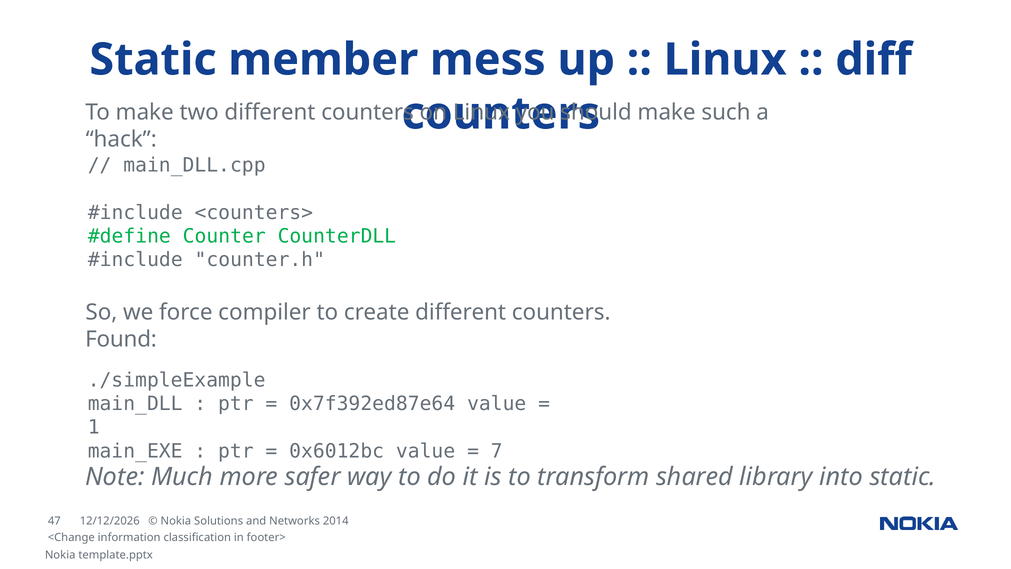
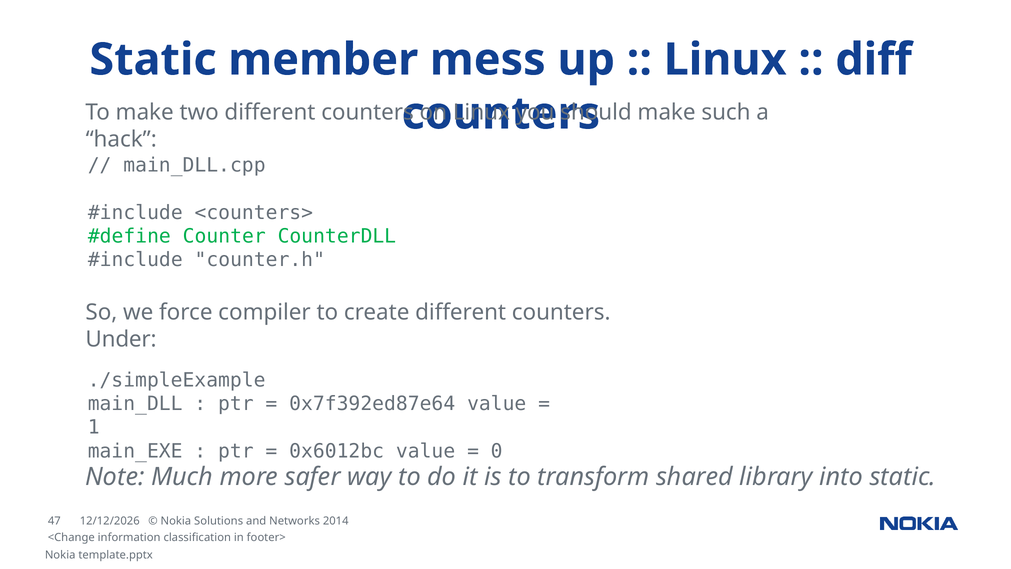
Found: Found -> Under
7: 7 -> 0
